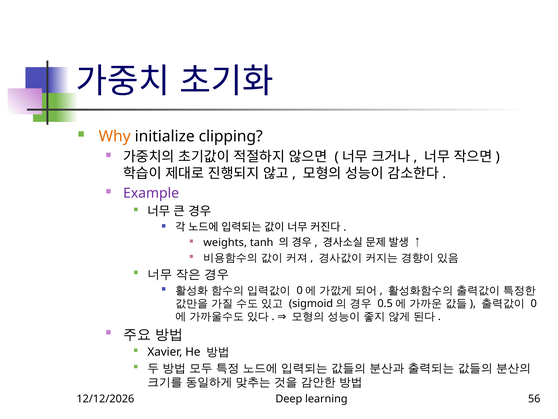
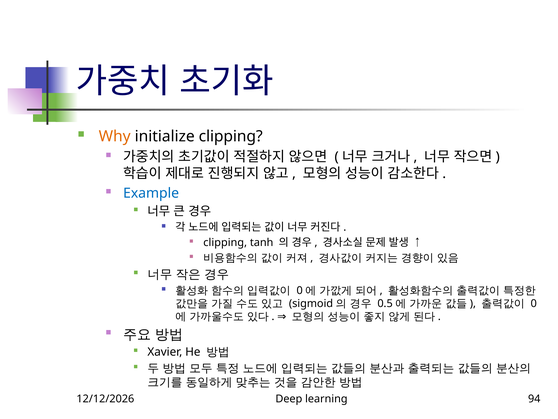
Example colour: purple -> blue
weights at (225, 242): weights -> clipping
56: 56 -> 94
